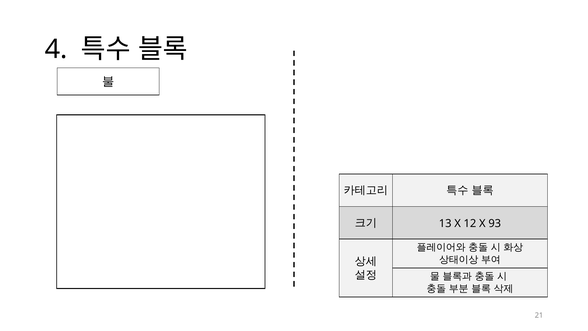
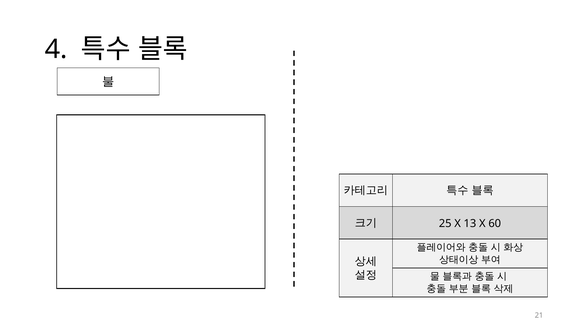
13: 13 -> 25
12: 12 -> 13
93: 93 -> 60
